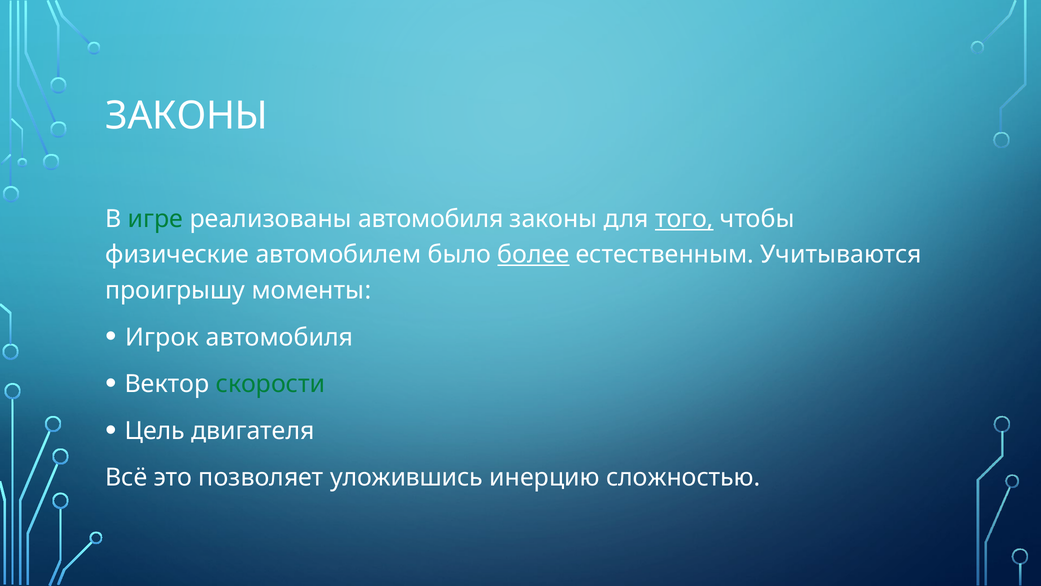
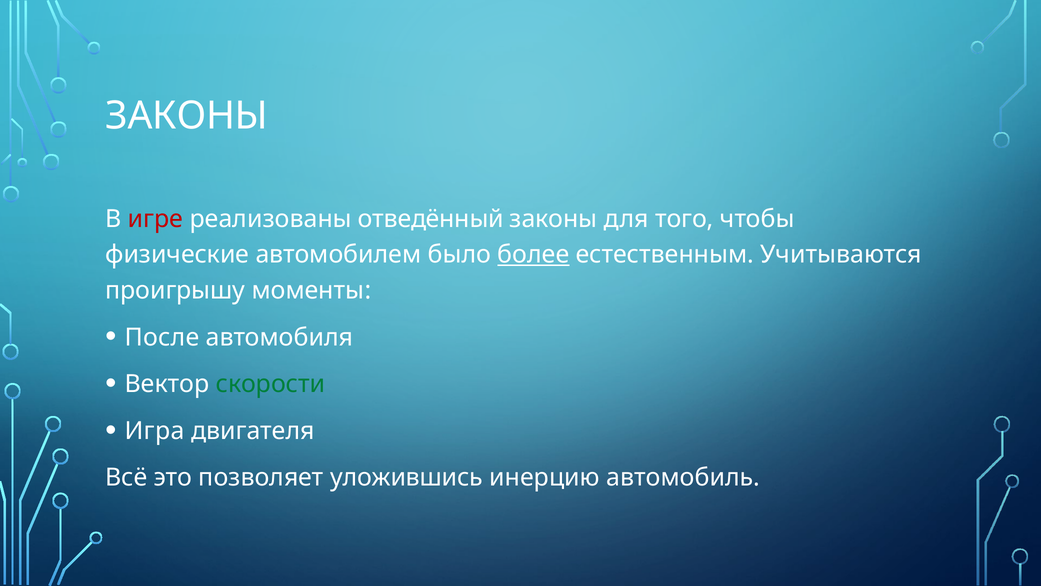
игре colour: green -> red
реализованы автомобиля: автомобиля -> отведённый
того underline: present -> none
Игрок: Игрок -> После
Цель: Цель -> Игра
сложностью: сложностью -> автомобиль
